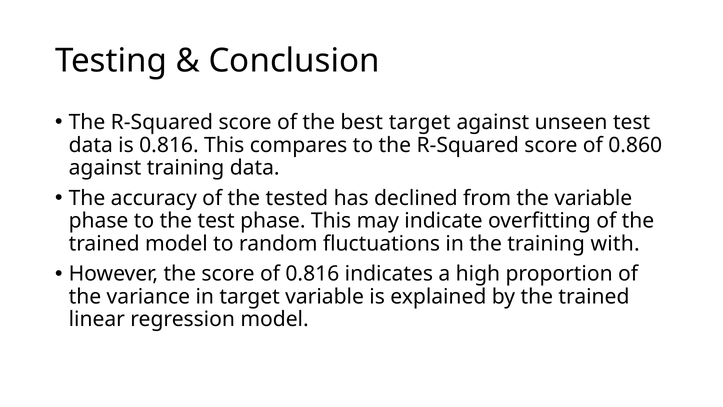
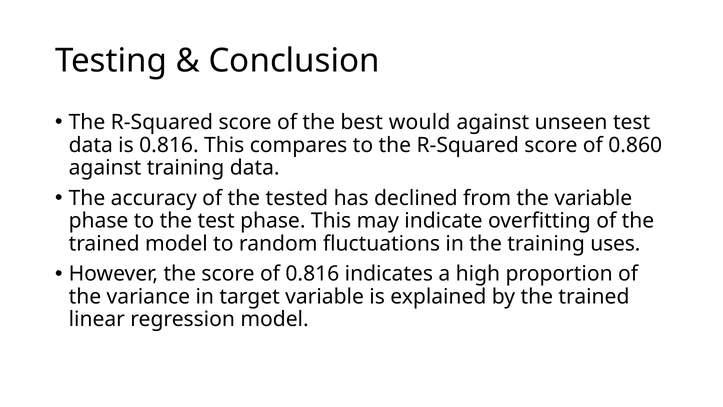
best target: target -> would
with: with -> uses
